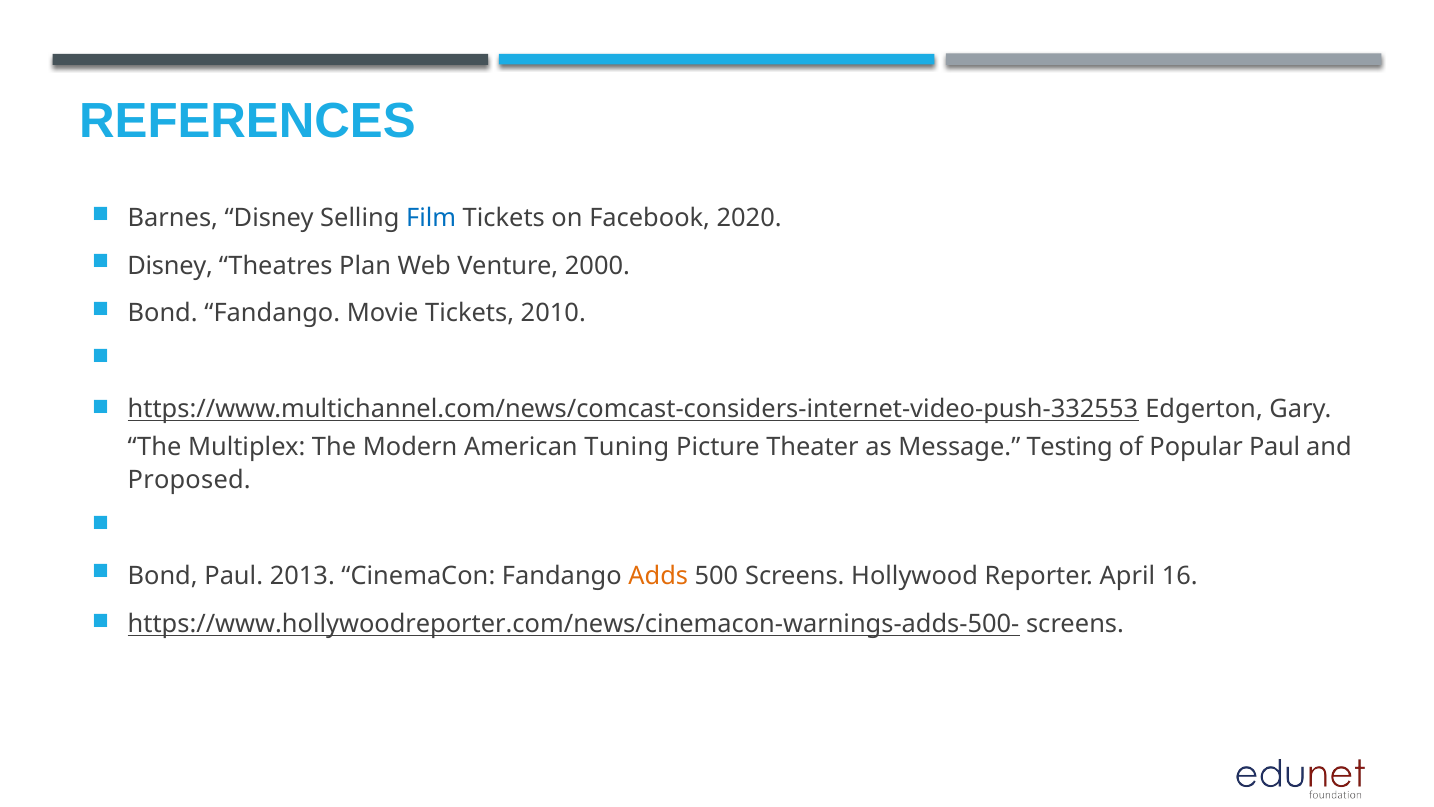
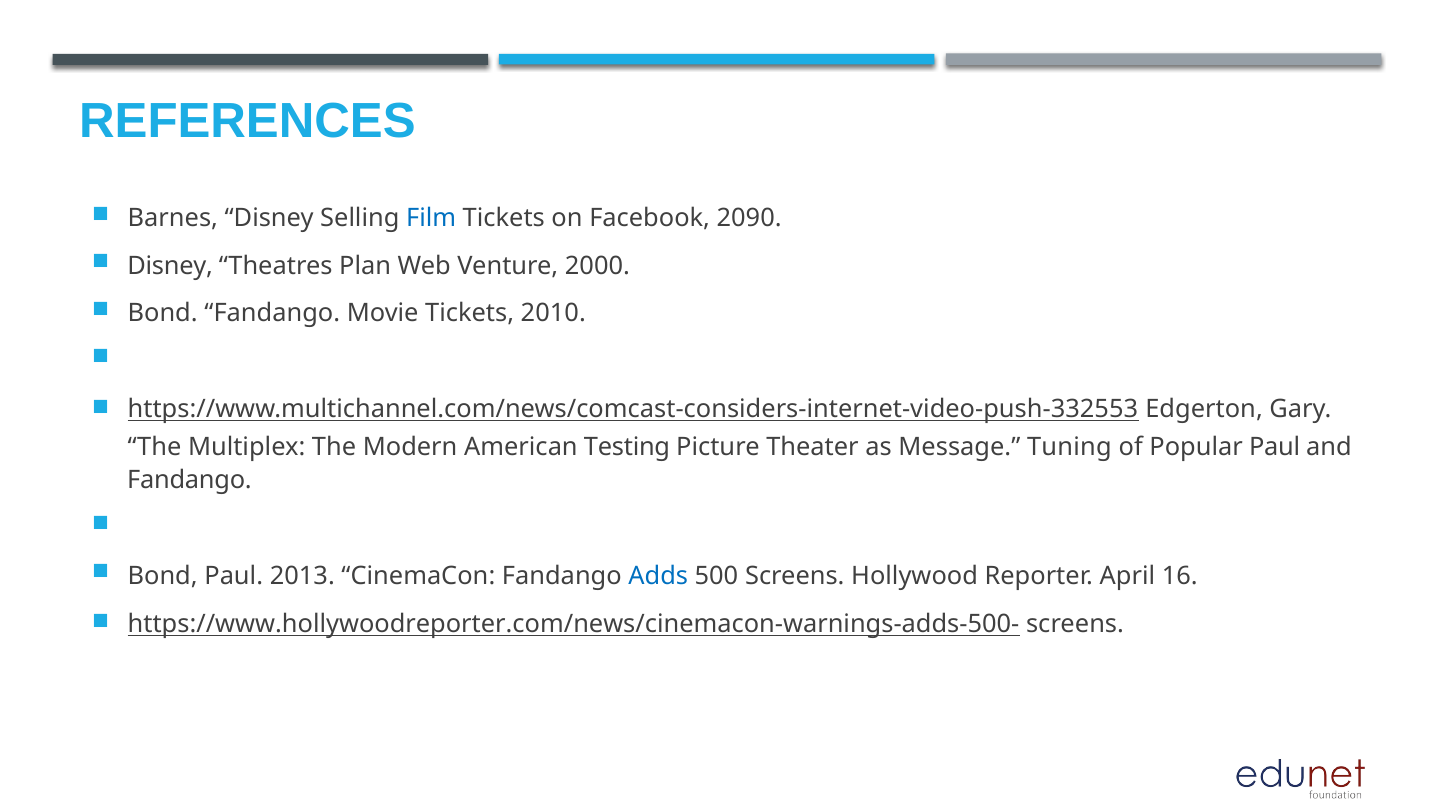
2020: 2020 -> 2090
Tuning: Tuning -> Testing
Testing: Testing -> Tuning
Proposed at (189, 480): Proposed -> Fandango
Adds colour: orange -> blue
